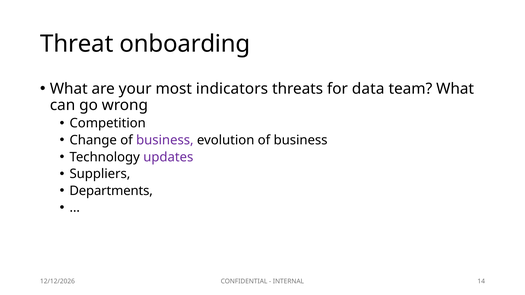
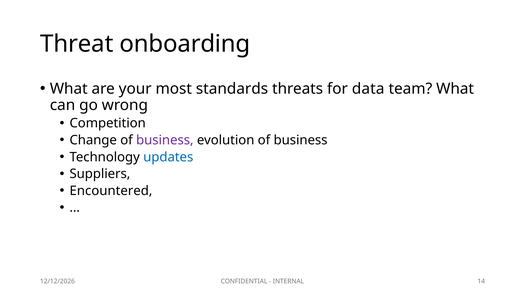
indicators: indicators -> standards
updates colour: purple -> blue
Departments: Departments -> Encountered
